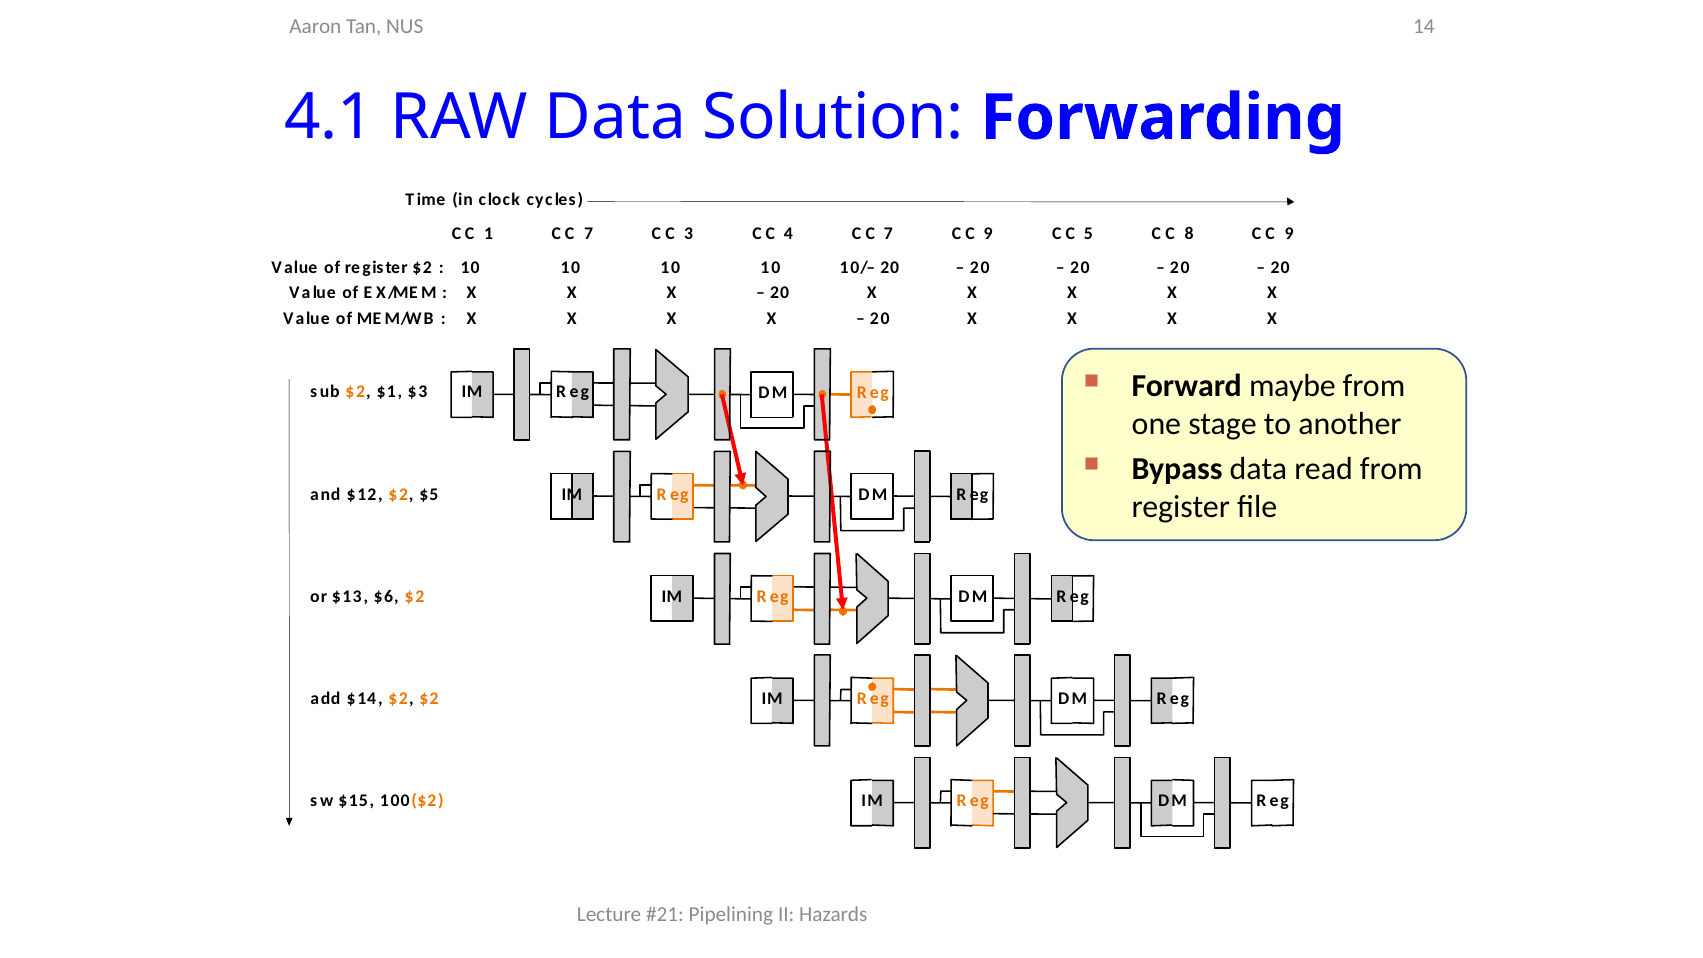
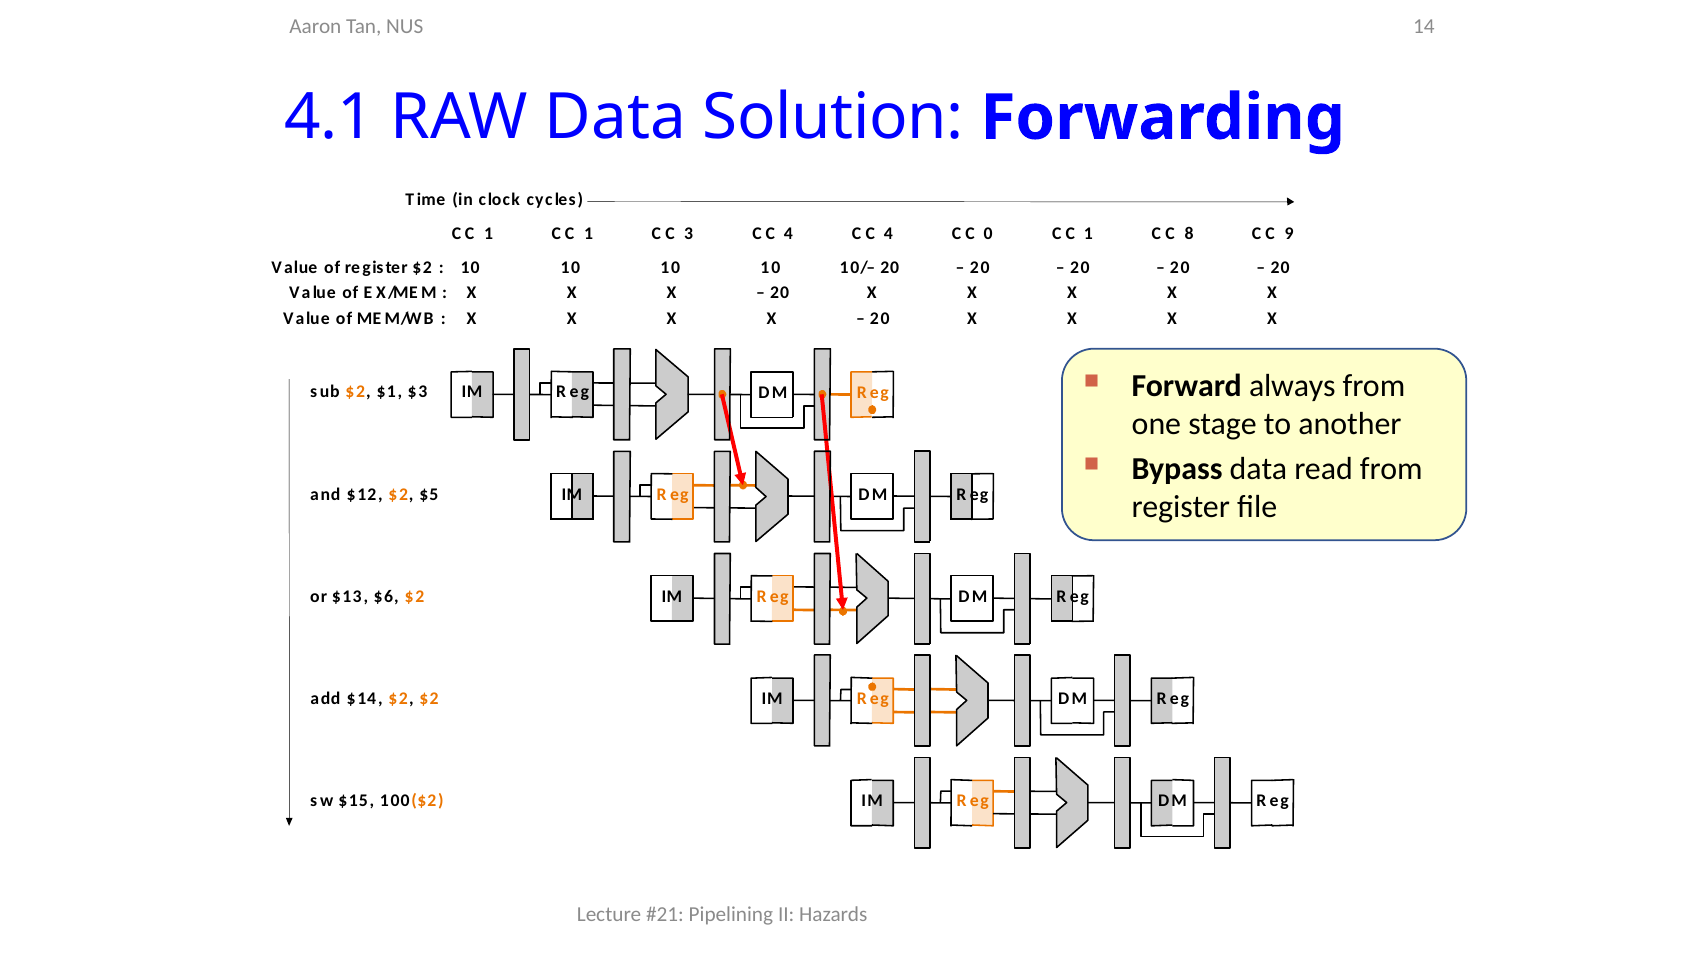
7 at (589, 234): 7 -> 1
7 at (888, 234): 7 -> 4
9 at (988, 234): 9 -> 0
5 at (1088, 234): 5 -> 1
maybe: maybe -> always
